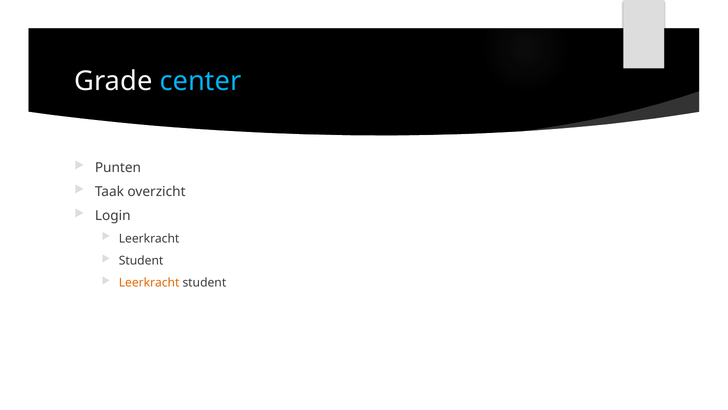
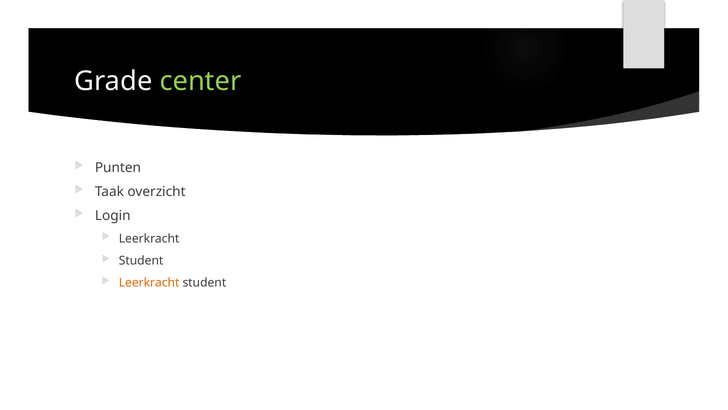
center colour: light blue -> light green
